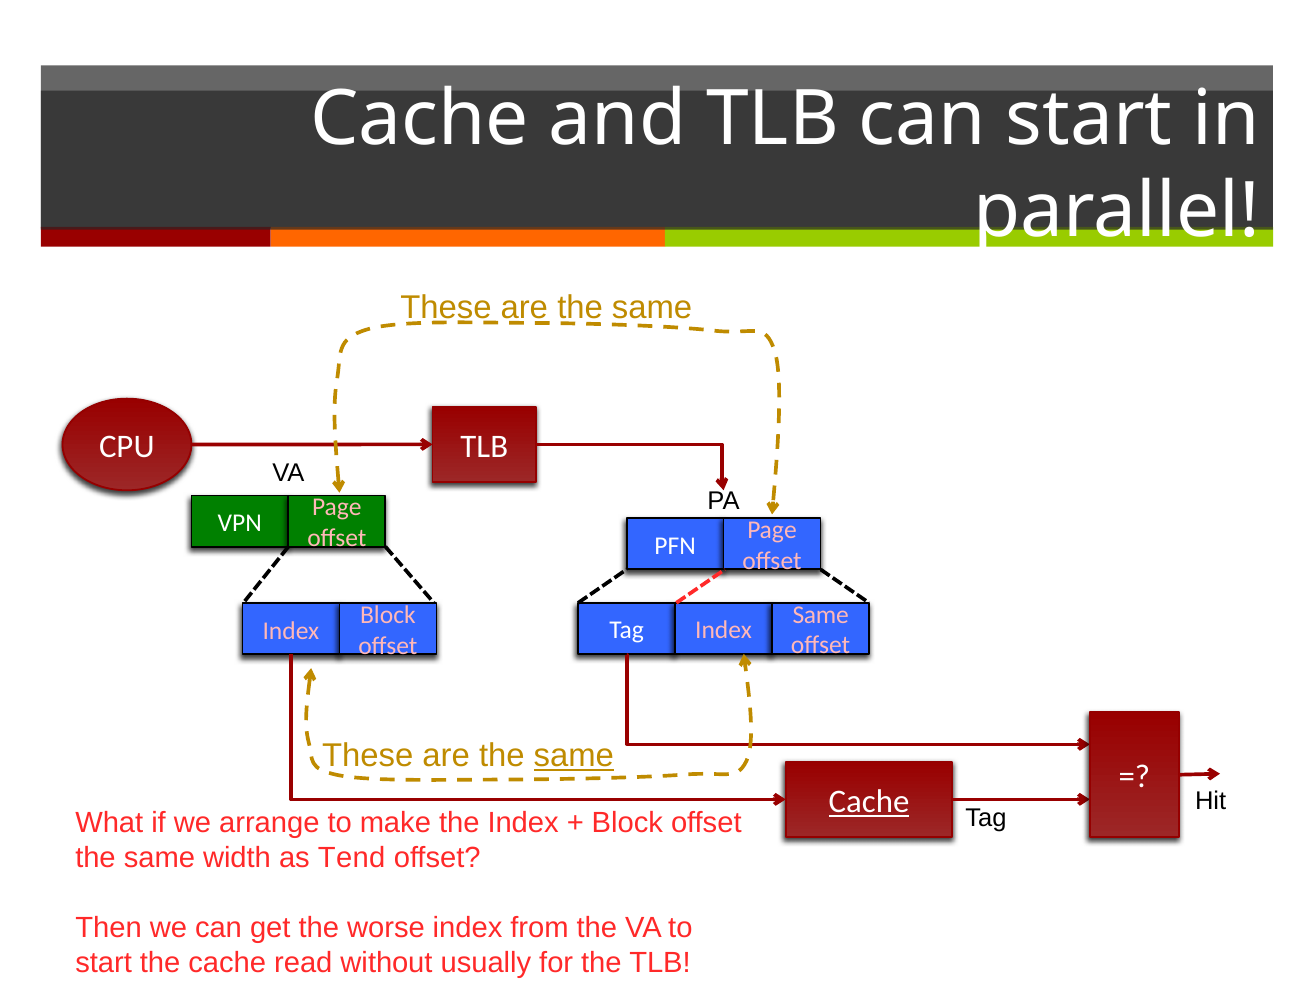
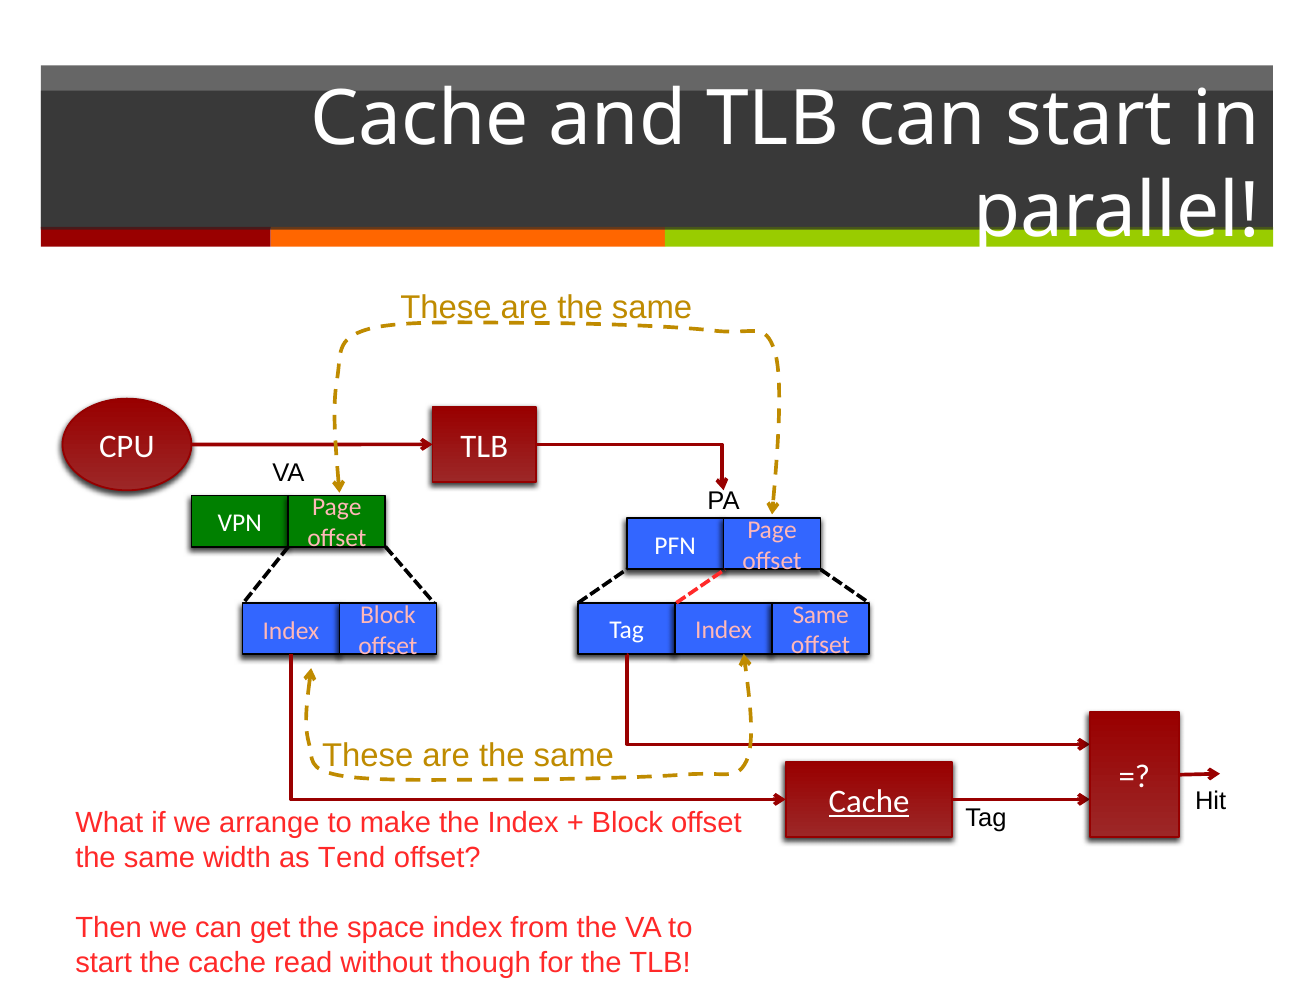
same at (574, 756) underline: present -> none
worse: worse -> space
usually: usually -> though
